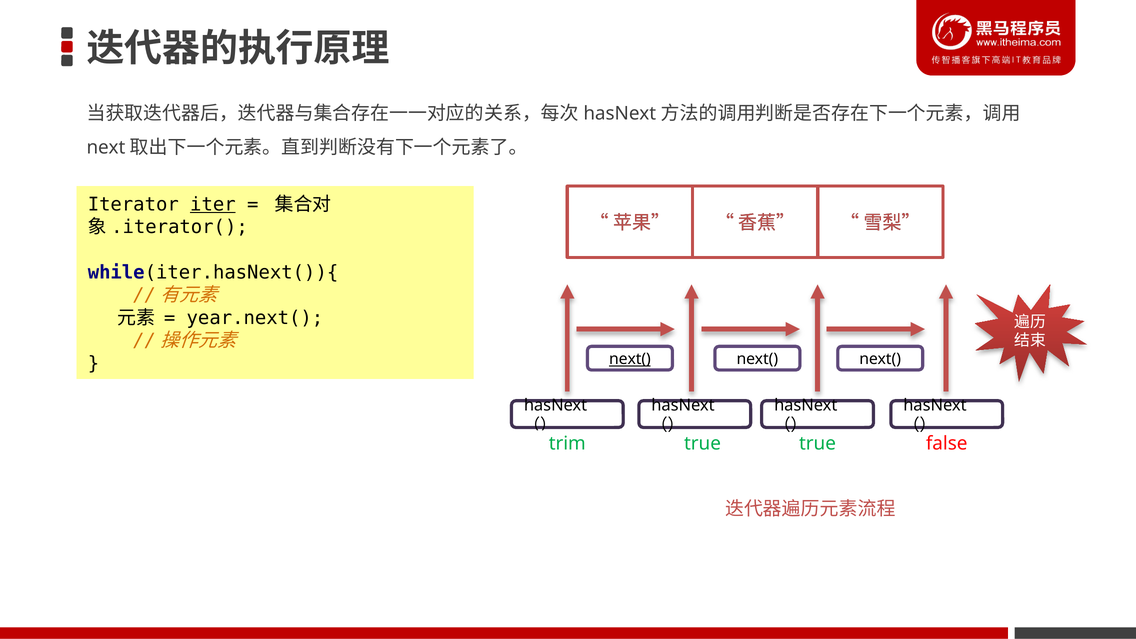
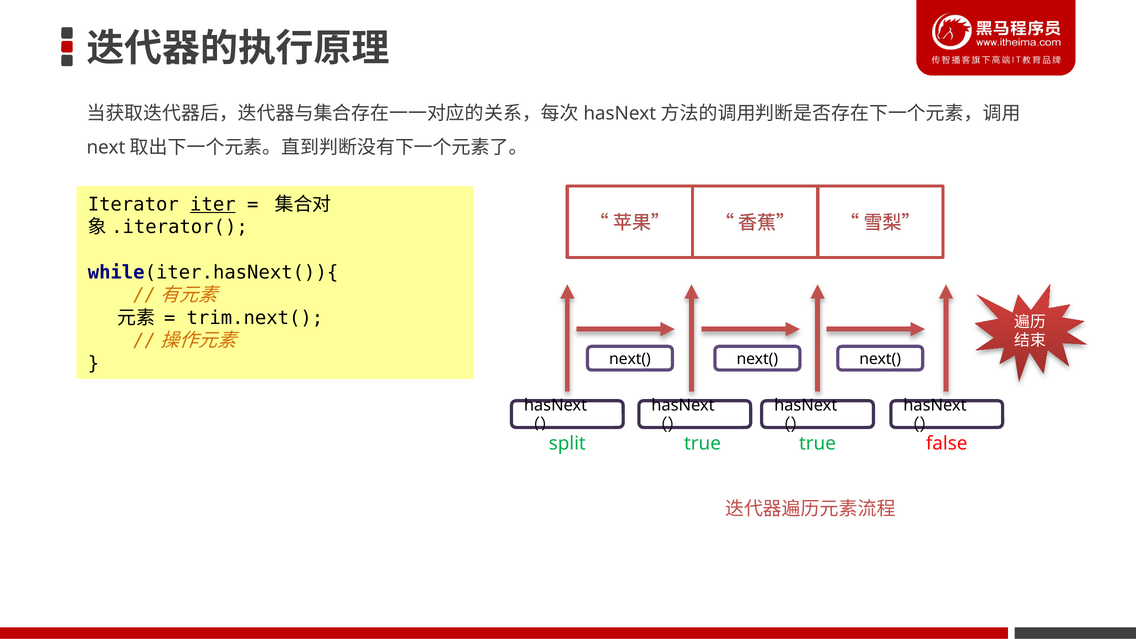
year.next(: year.next( -> trim.next(
next( at (630, 359) underline: present -> none
trim: trim -> split
